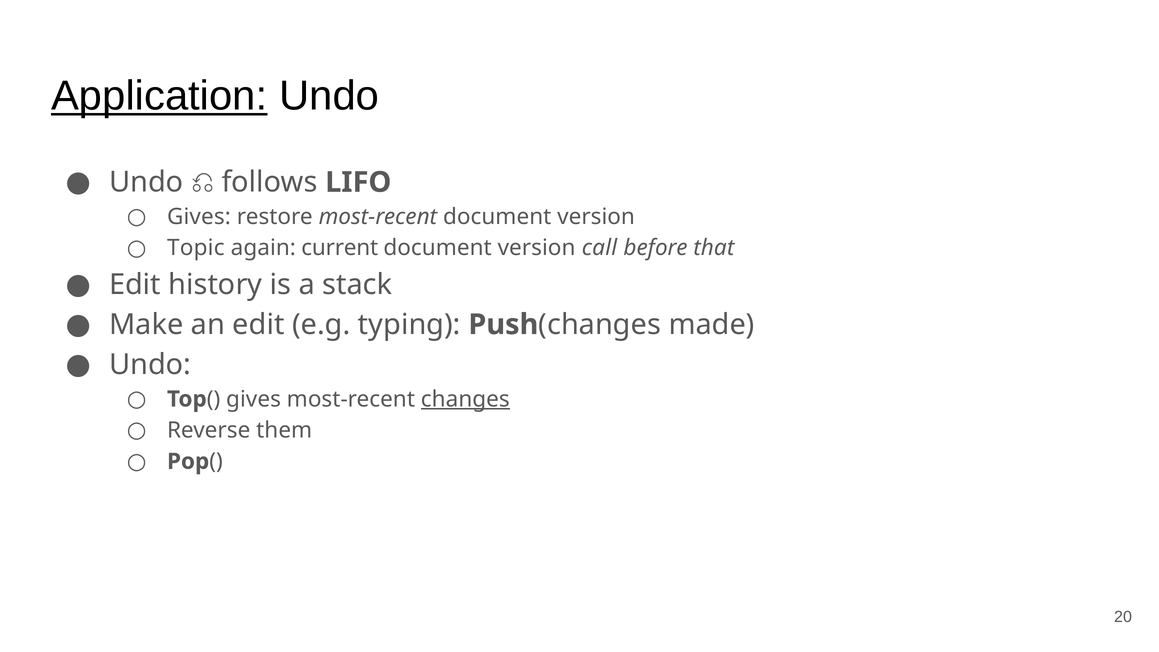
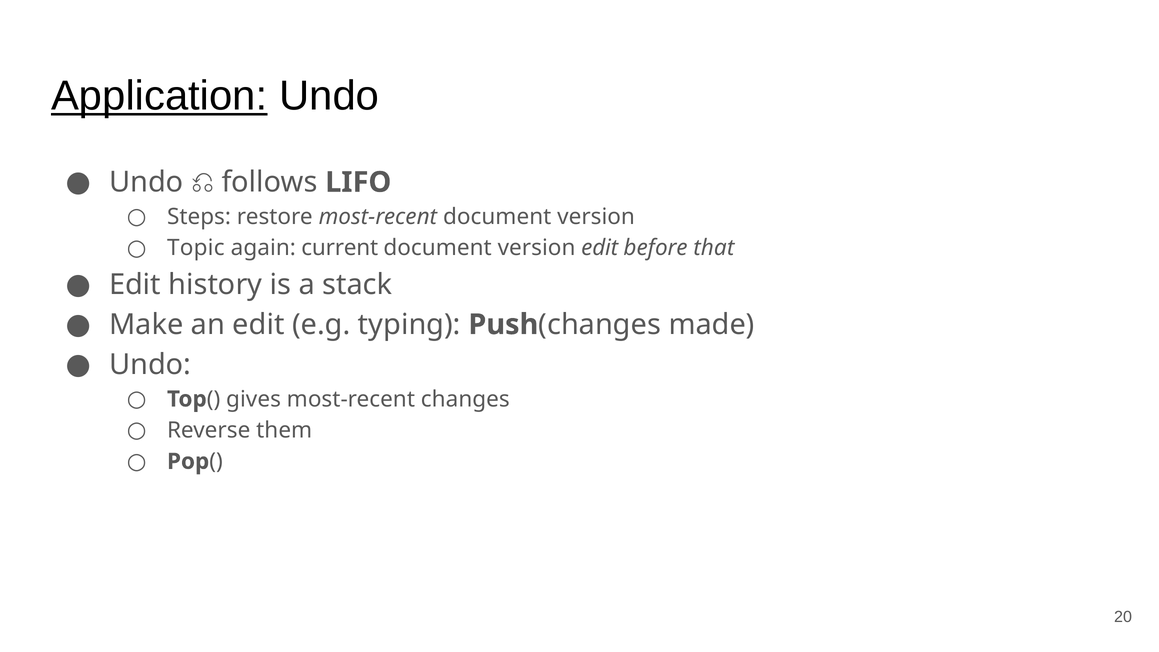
Gives at (199, 217): Gives -> Steps
version call: call -> edit
changes at (465, 399) underline: present -> none
